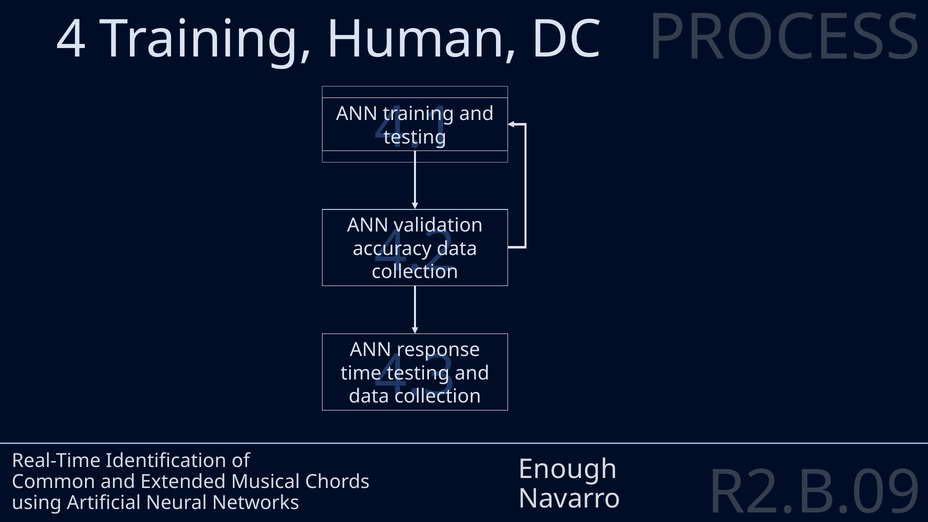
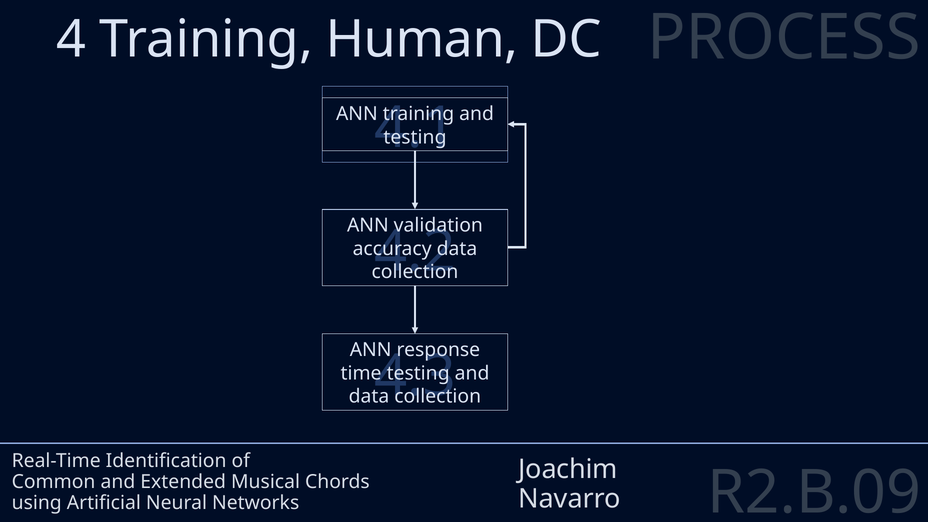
Enough: Enough -> Joachim
